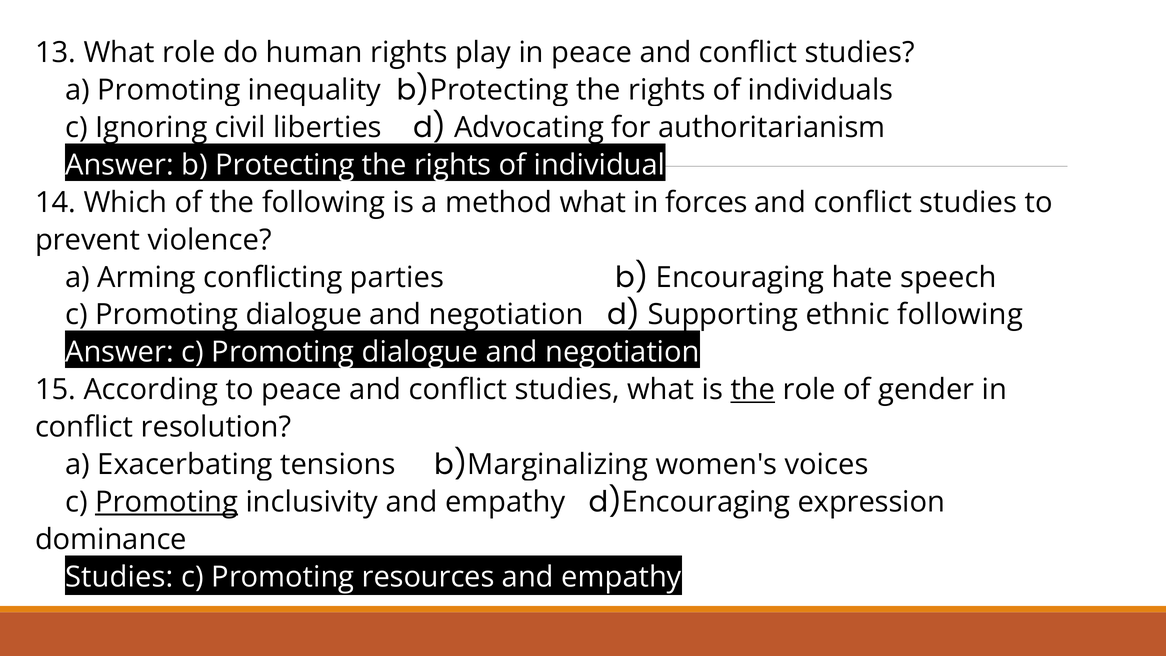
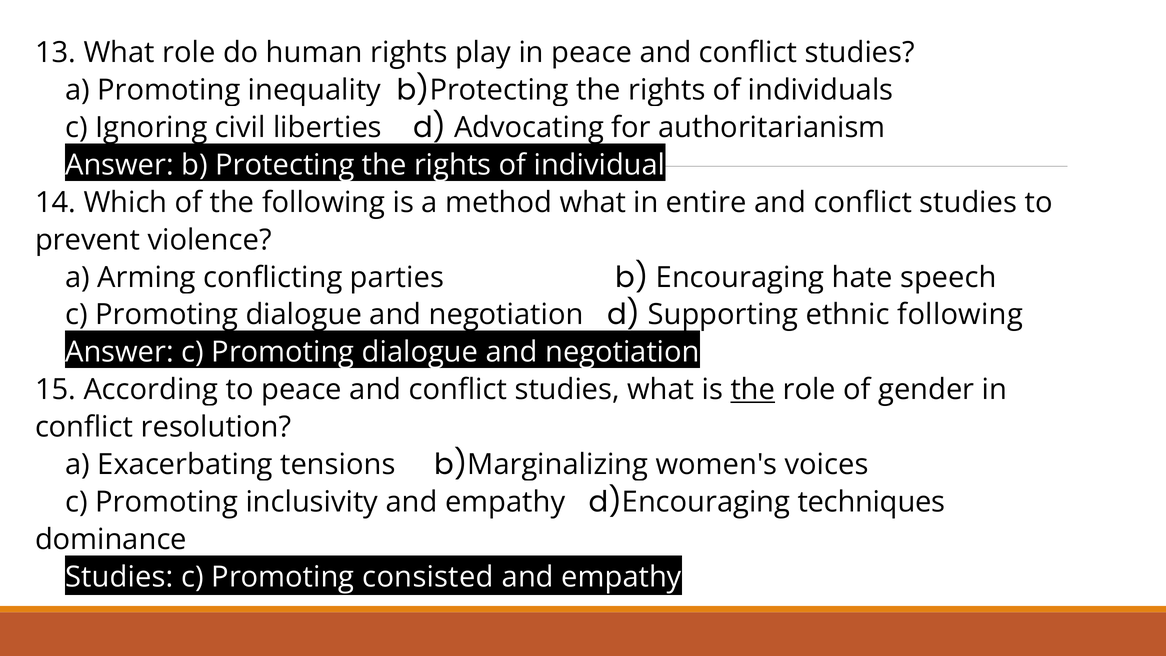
forces: forces -> entire
Promoting at (167, 502) underline: present -> none
expression: expression -> techniques
resources: resources -> consisted
